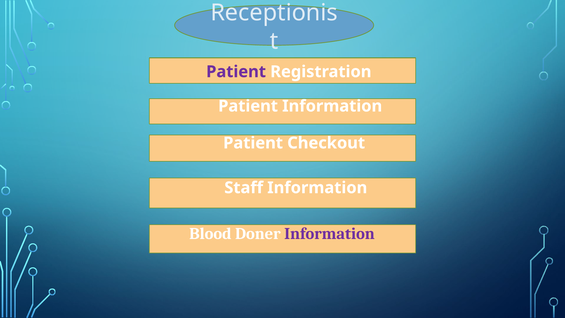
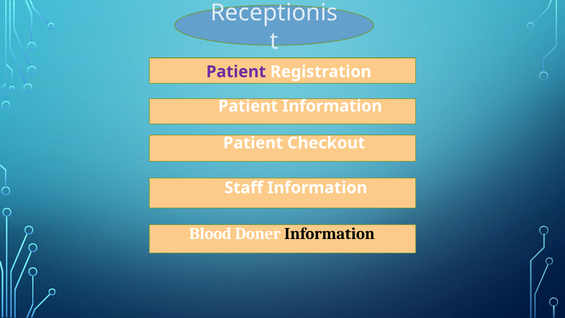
Information at (329, 234) colour: purple -> black
